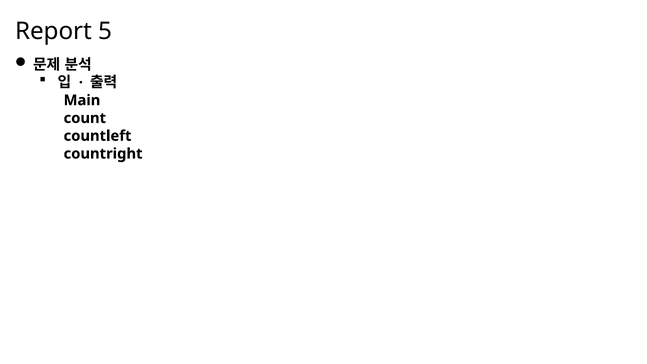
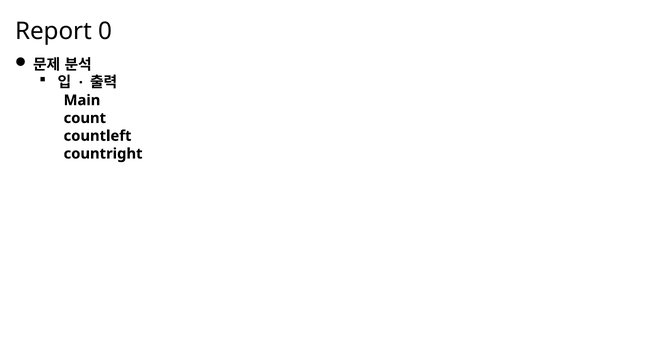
5: 5 -> 0
